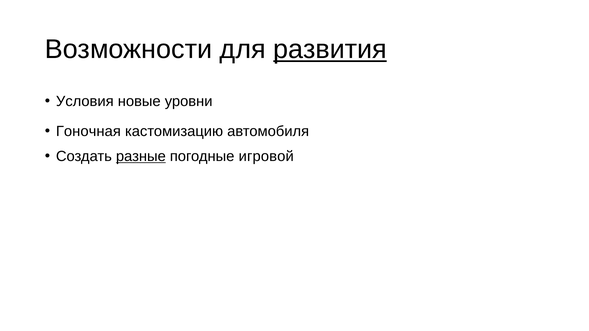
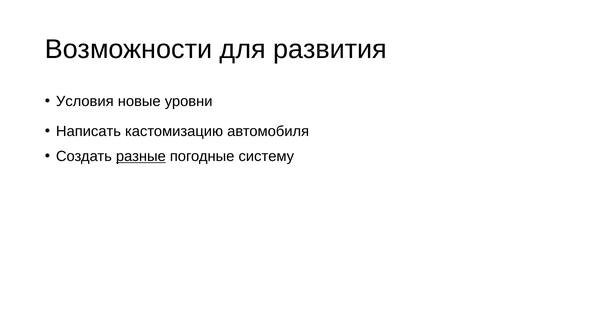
развития underline: present -> none
Гоночная: Гоночная -> Написать
игровой: игровой -> систему
